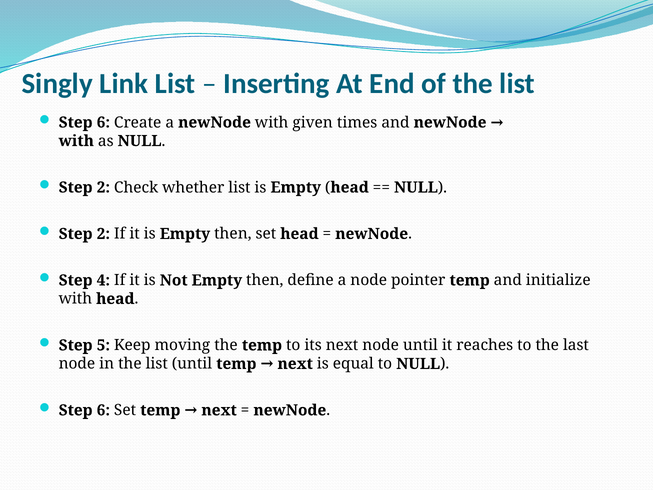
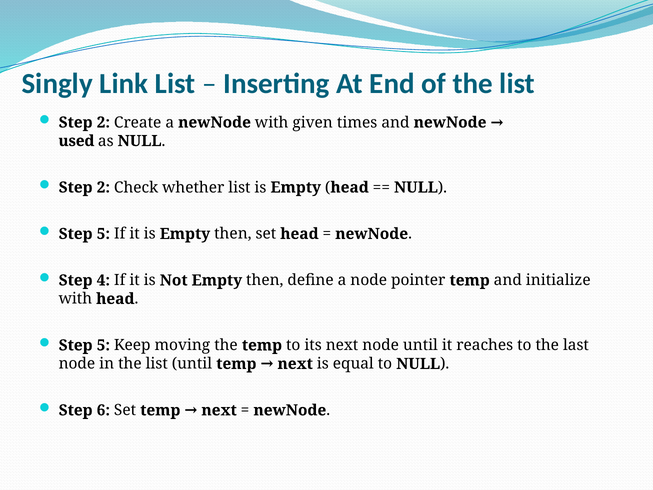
6 at (103, 122): 6 -> 2
with at (76, 141): with -> used
2 at (103, 234): 2 -> 5
